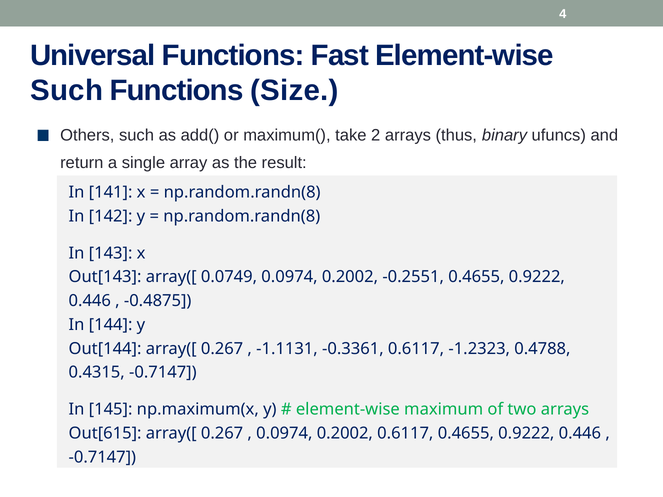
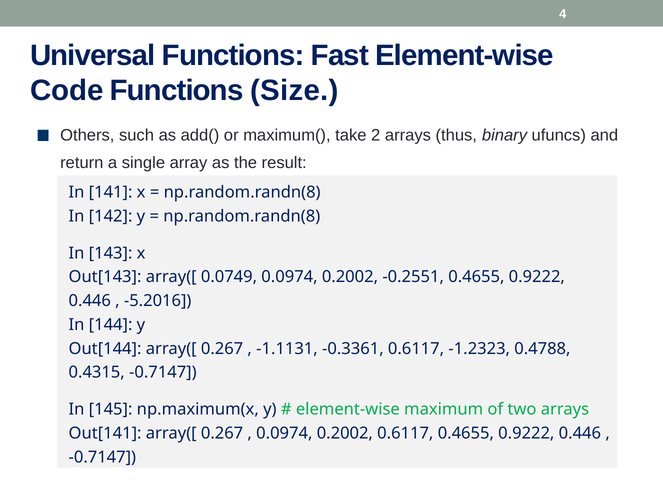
Such at (67, 91): Such -> Code
-0.4875: -0.4875 -> -5.2016
Out[615: Out[615 -> Out[141
